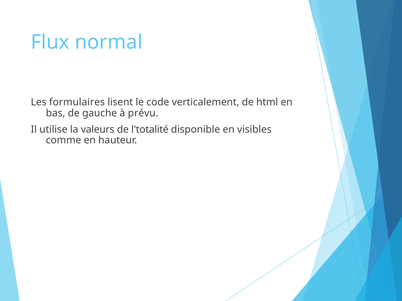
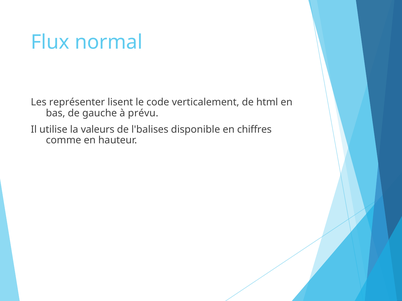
formulaires: formulaires -> représenter
l'totalité: l'totalité -> l'balises
visibles: visibles -> chiffres
